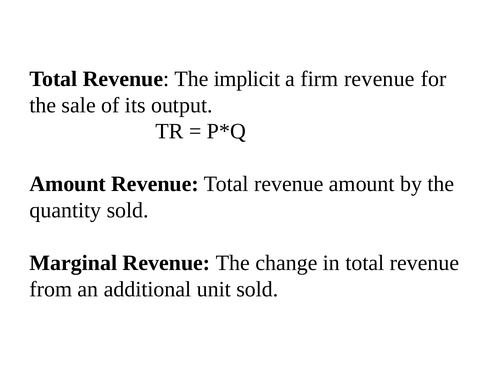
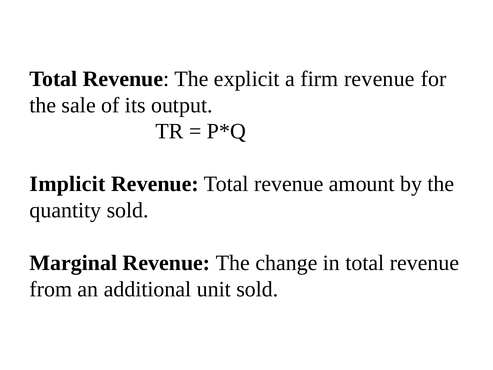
implicit: implicit -> explicit
Amount at (68, 184): Amount -> Implicit
